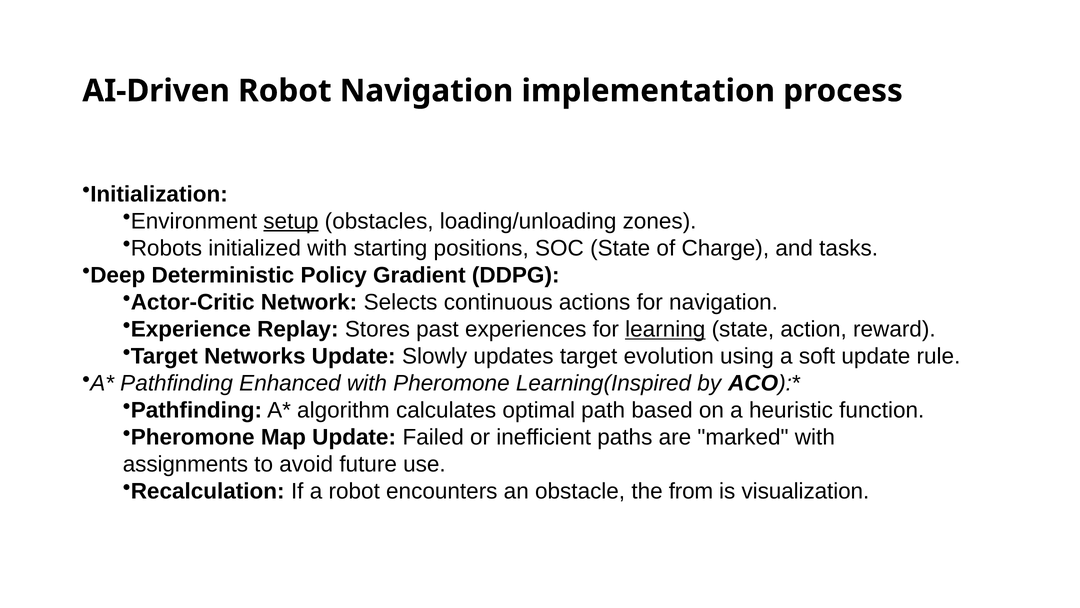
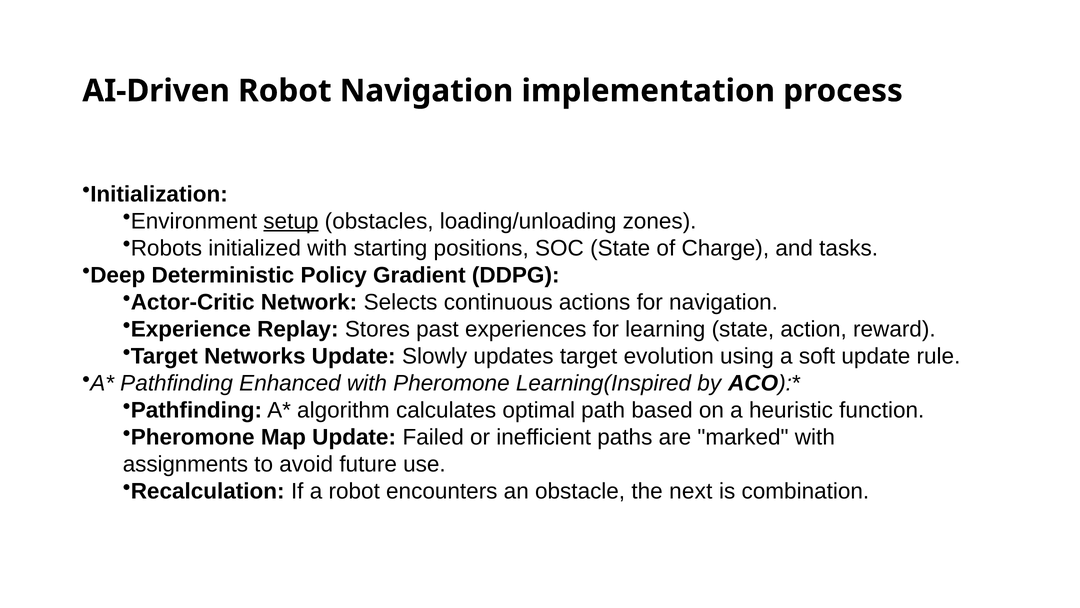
learning underline: present -> none
from: from -> next
visualization: visualization -> combination
